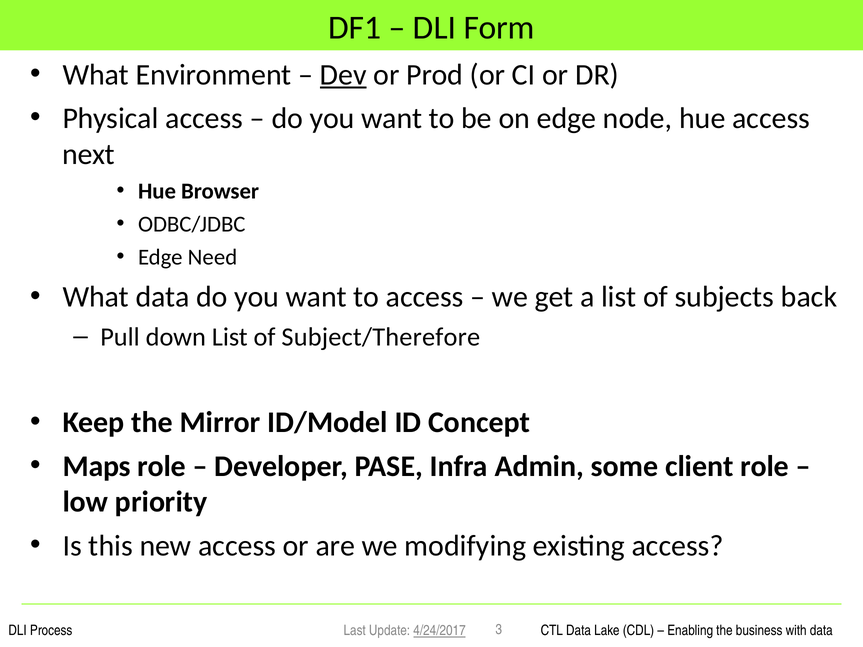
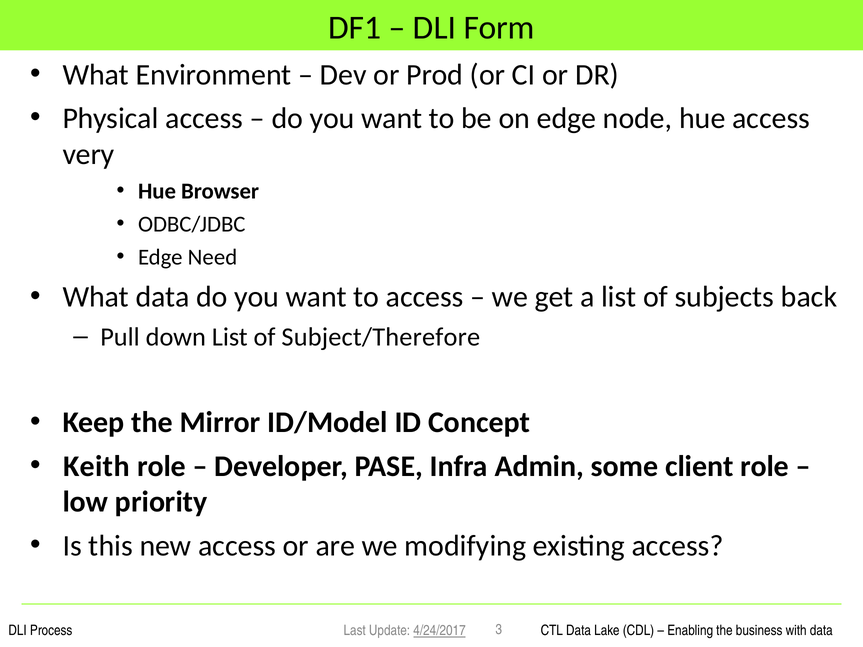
Dev underline: present -> none
next: next -> very
Maps: Maps -> Keith
